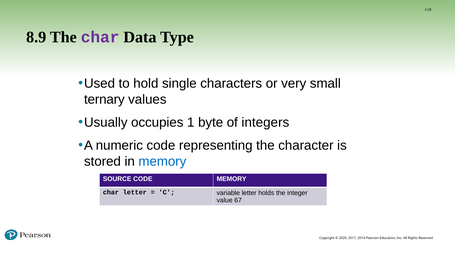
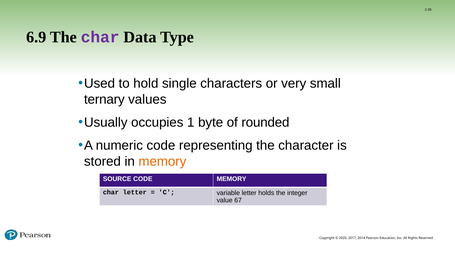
8.9: 8.9 -> 6.9
integers: integers -> rounded
memory at (162, 161) colour: blue -> orange
